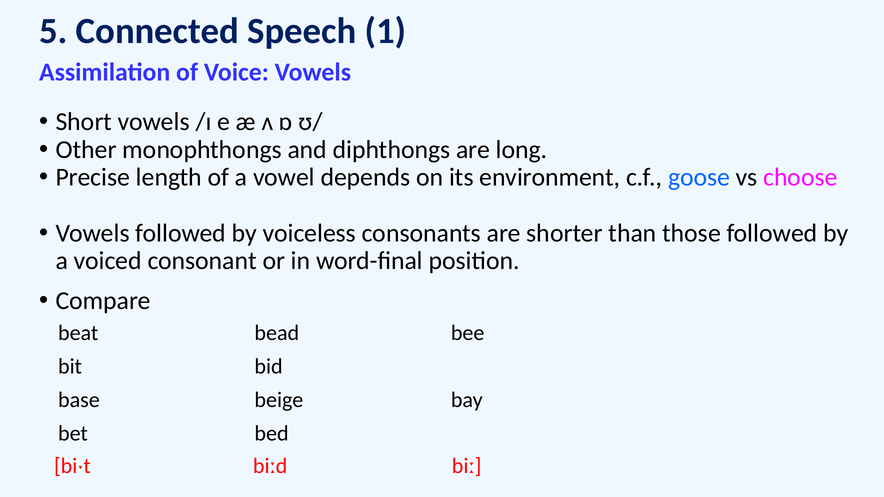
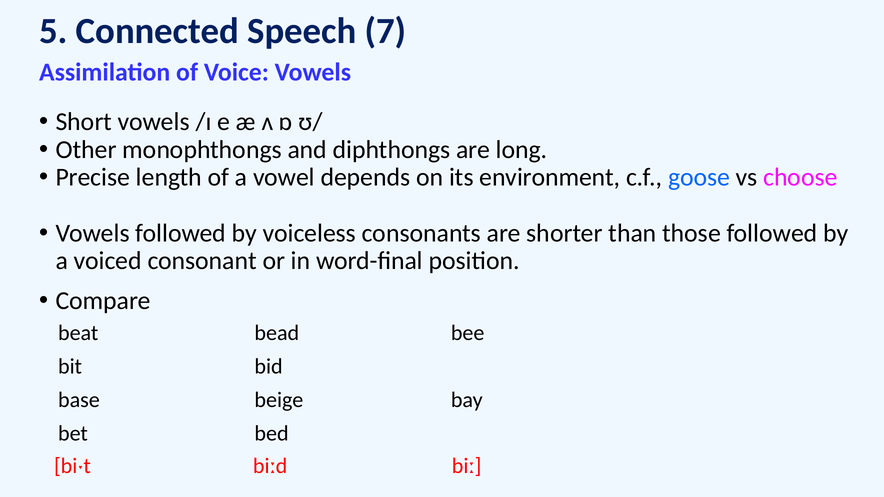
1: 1 -> 7
